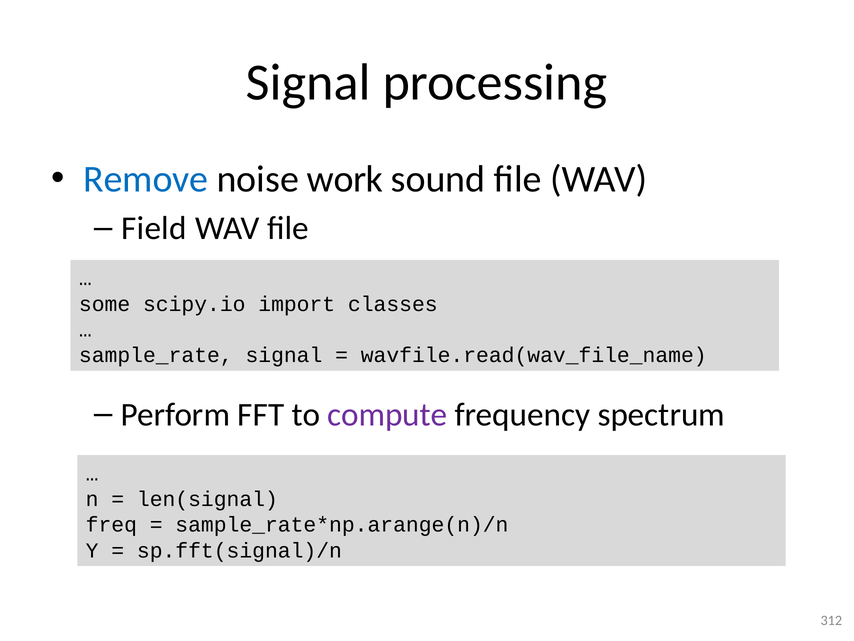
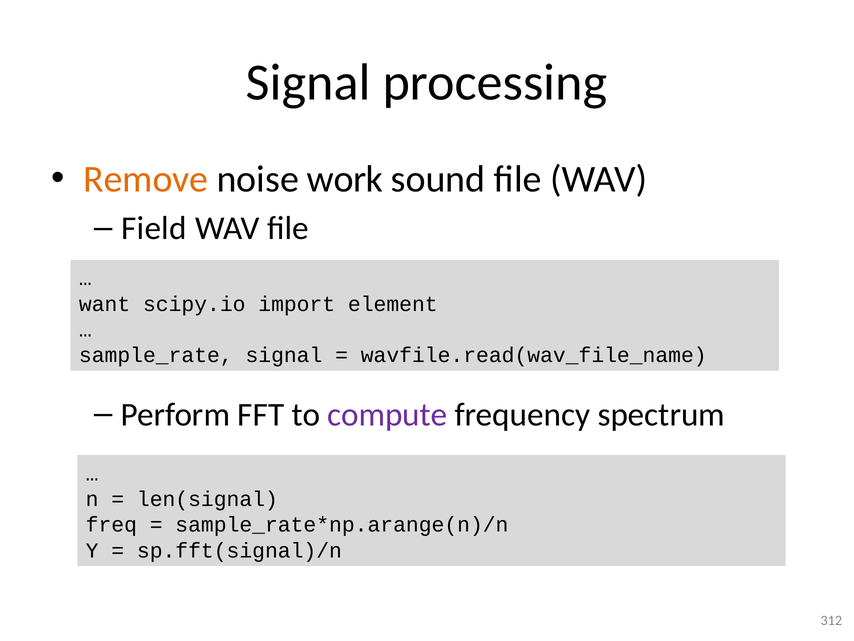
Remove colour: blue -> orange
some: some -> want
classes: classes -> element
